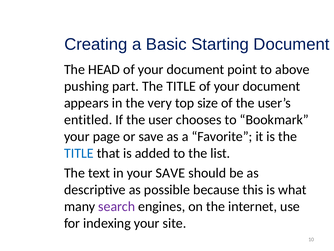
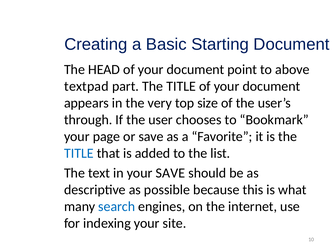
pushing: pushing -> textpad
entitled: entitled -> through
search colour: purple -> blue
